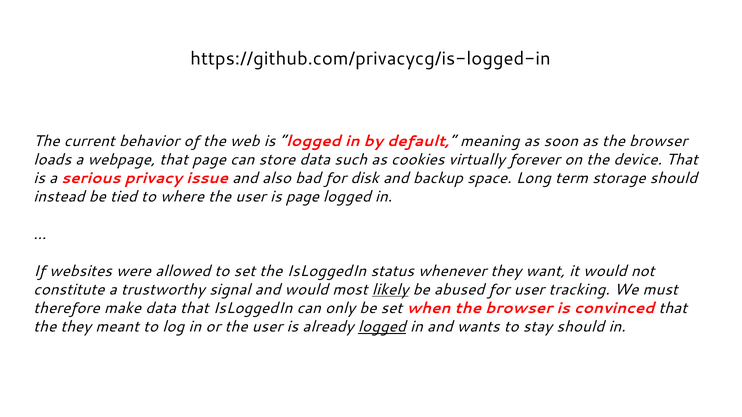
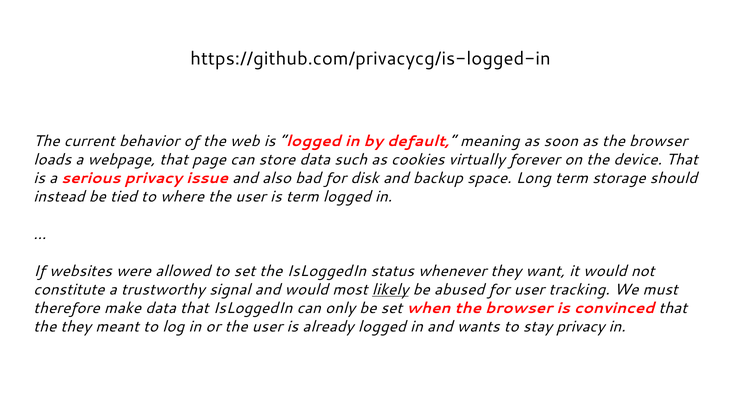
is page: page -> term
logged at (382, 327) underline: present -> none
stay should: should -> privacy
